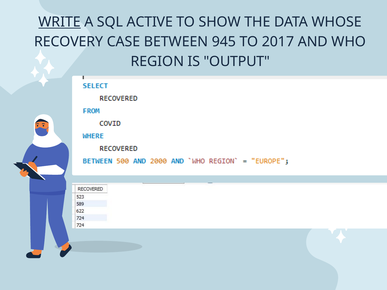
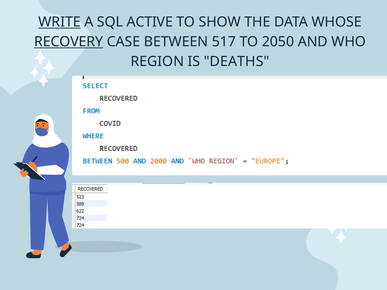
RECOVERY underline: none -> present
945: 945 -> 517
2017: 2017 -> 2050
OUTPUT: OUTPUT -> DEATHS
